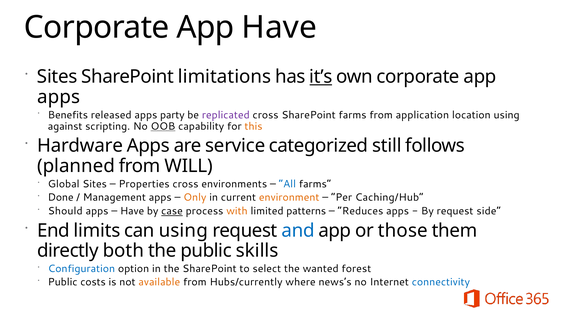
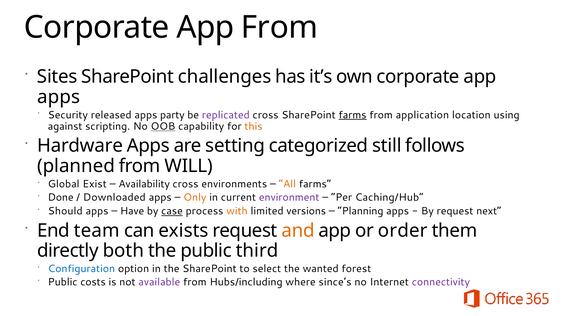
App Have: Have -> From
limitations: limitations -> challenges
it’s underline: present -> none
Benefits: Benefits -> Security
farms at (353, 115) underline: none -> present
service: service -> setting
Global Sites: Sites -> Exist
Properties: Properties -> Availability
All colour: blue -> orange
Management: Management -> Downloaded
environment colour: orange -> purple
patterns: patterns -> versions
Reduces: Reduces -> Planning
side: side -> next
limits: limits -> team
can using: using -> exists
and colour: blue -> orange
those: those -> order
skills: skills -> third
available colour: orange -> purple
Hubs/currently: Hubs/currently -> Hubs/including
news’s: news’s -> since’s
connectivity colour: blue -> purple
